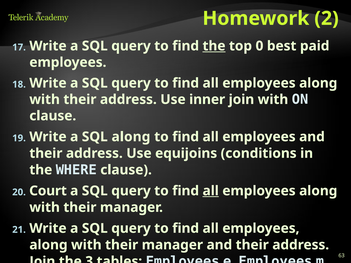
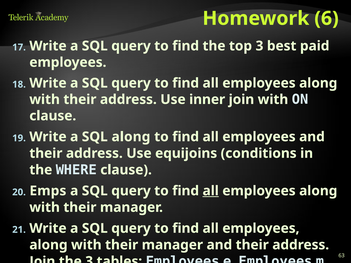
2: 2 -> 6
the at (214, 46) underline: present -> none
top 0: 0 -> 3
Court: Court -> Emps
